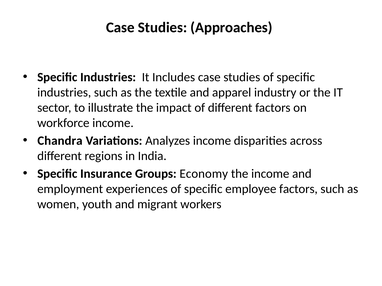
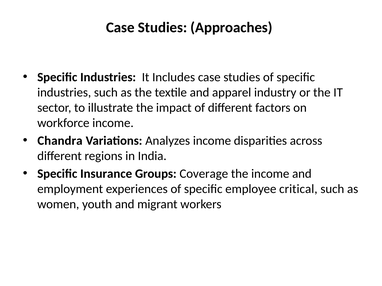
Economy: Economy -> Coverage
employee factors: factors -> critical
